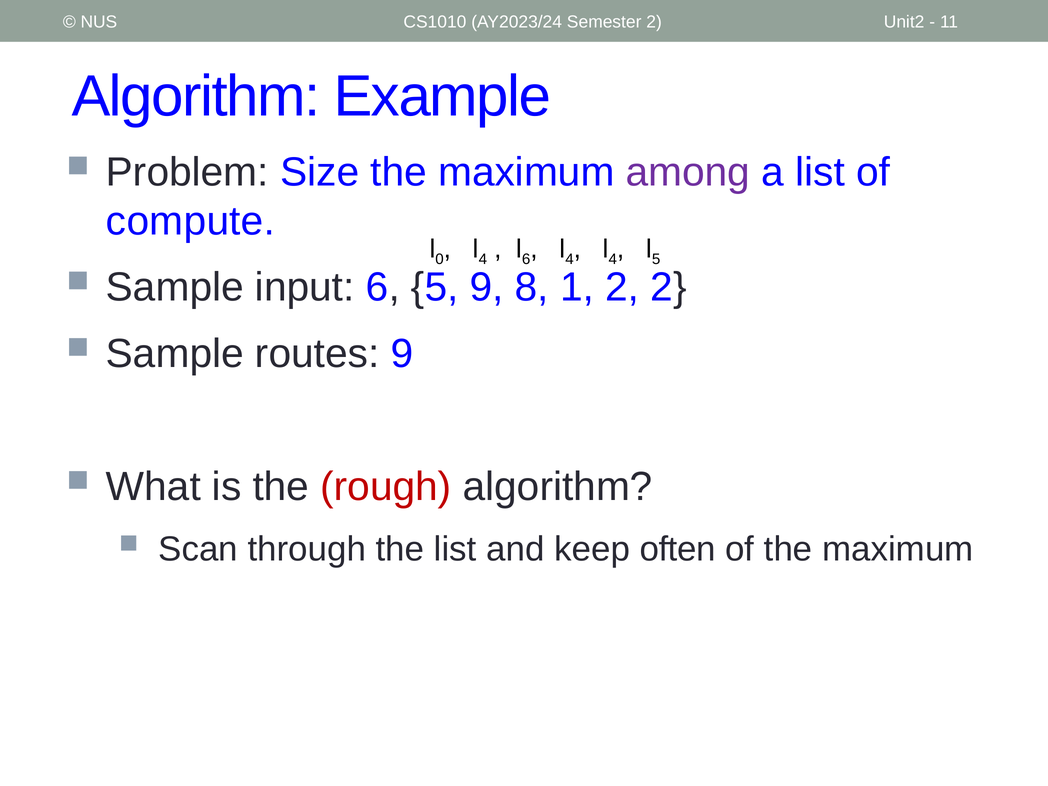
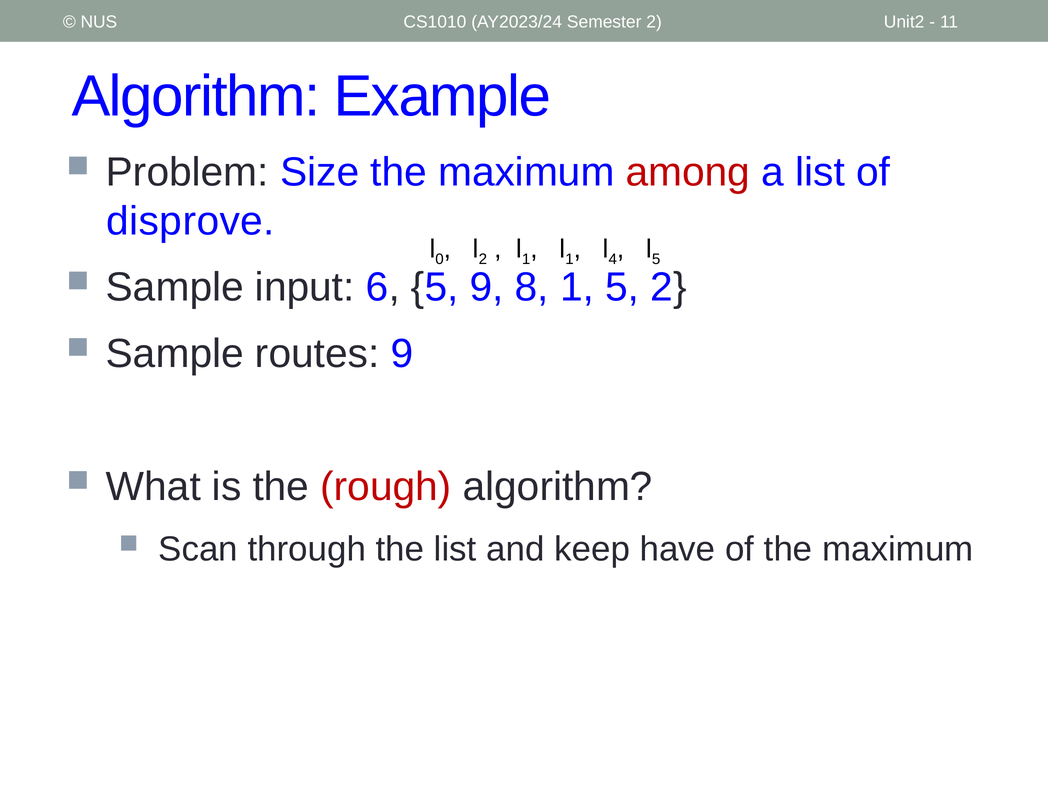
among colour: purple -> red
compute: compute -> disprove
4 at (483, 259): 4 -> 2
6 at (526, 259): 6 -> 1
4 at (569, 259): 4 -> 1
1 2: 2 -> 5
often: often -> have
